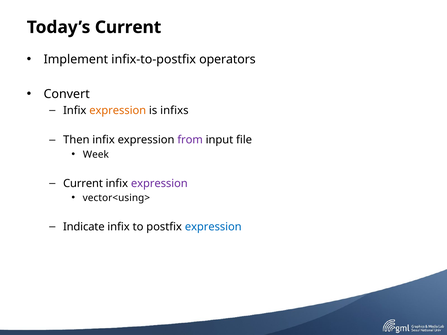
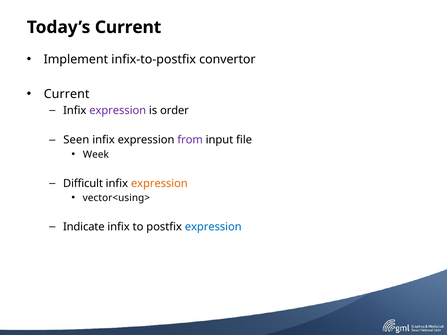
operators: operators -> convertor
Convert at (67, 94): Convert -> Current
expression at (118, 111) colour: orange -> purple
infixs: infixs -> order
Then: Then -> Seen
Current at (83, 184): Current -> Difficult
expression at (159, 184) colour: purple -> orange
